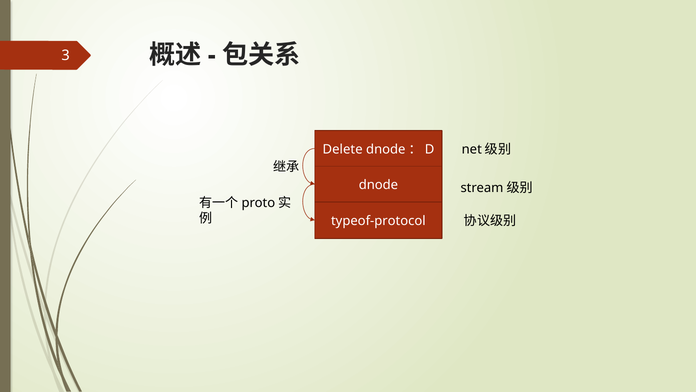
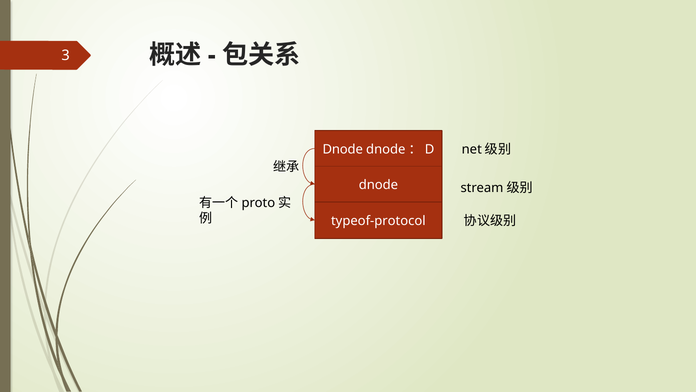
Delete at (343, 149): Delete -> Dnode
